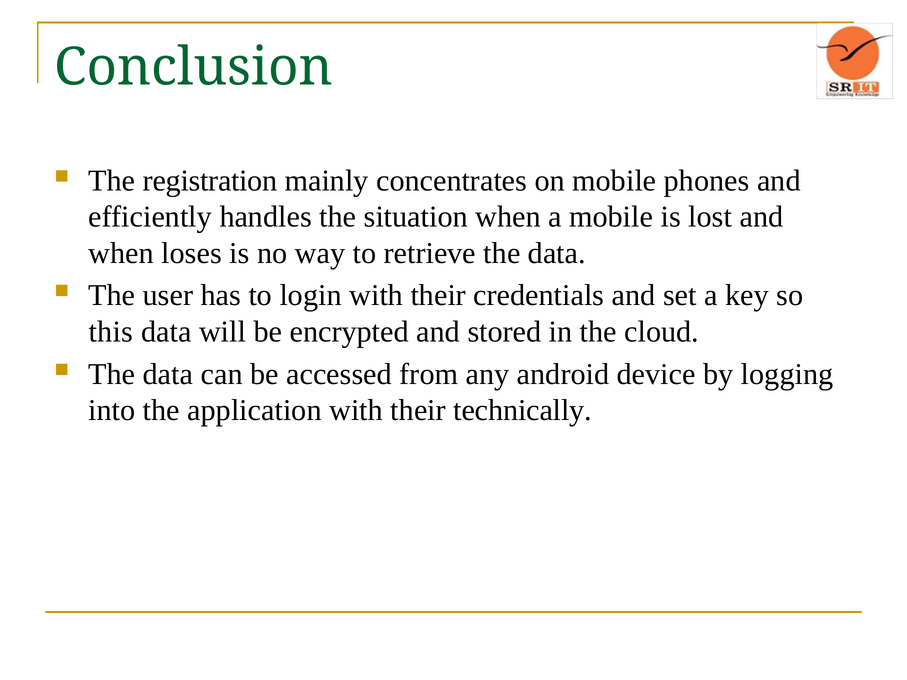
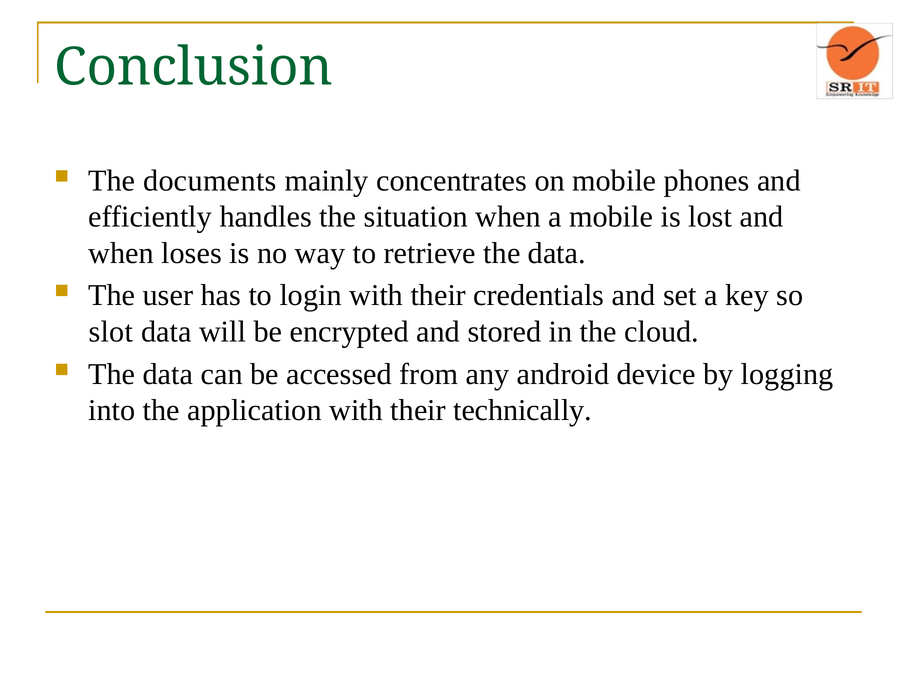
registration: registration -> documents
this: this -> slot
